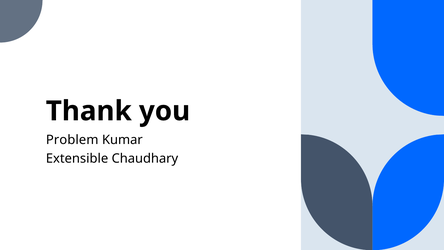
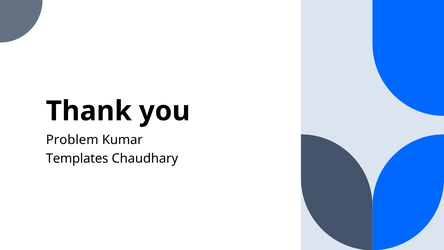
Extensible: Extensible -> Templates
